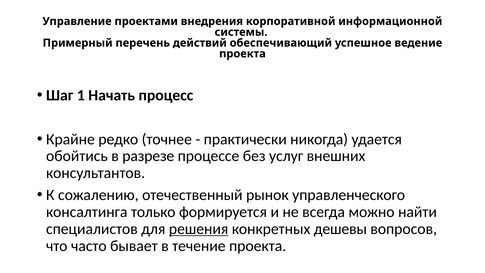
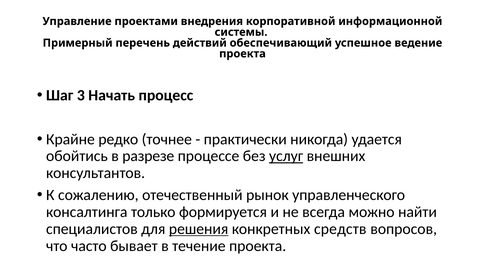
1: 1 -> 3
услуг underline: none -> present
дешевы: дешевы -> средств
